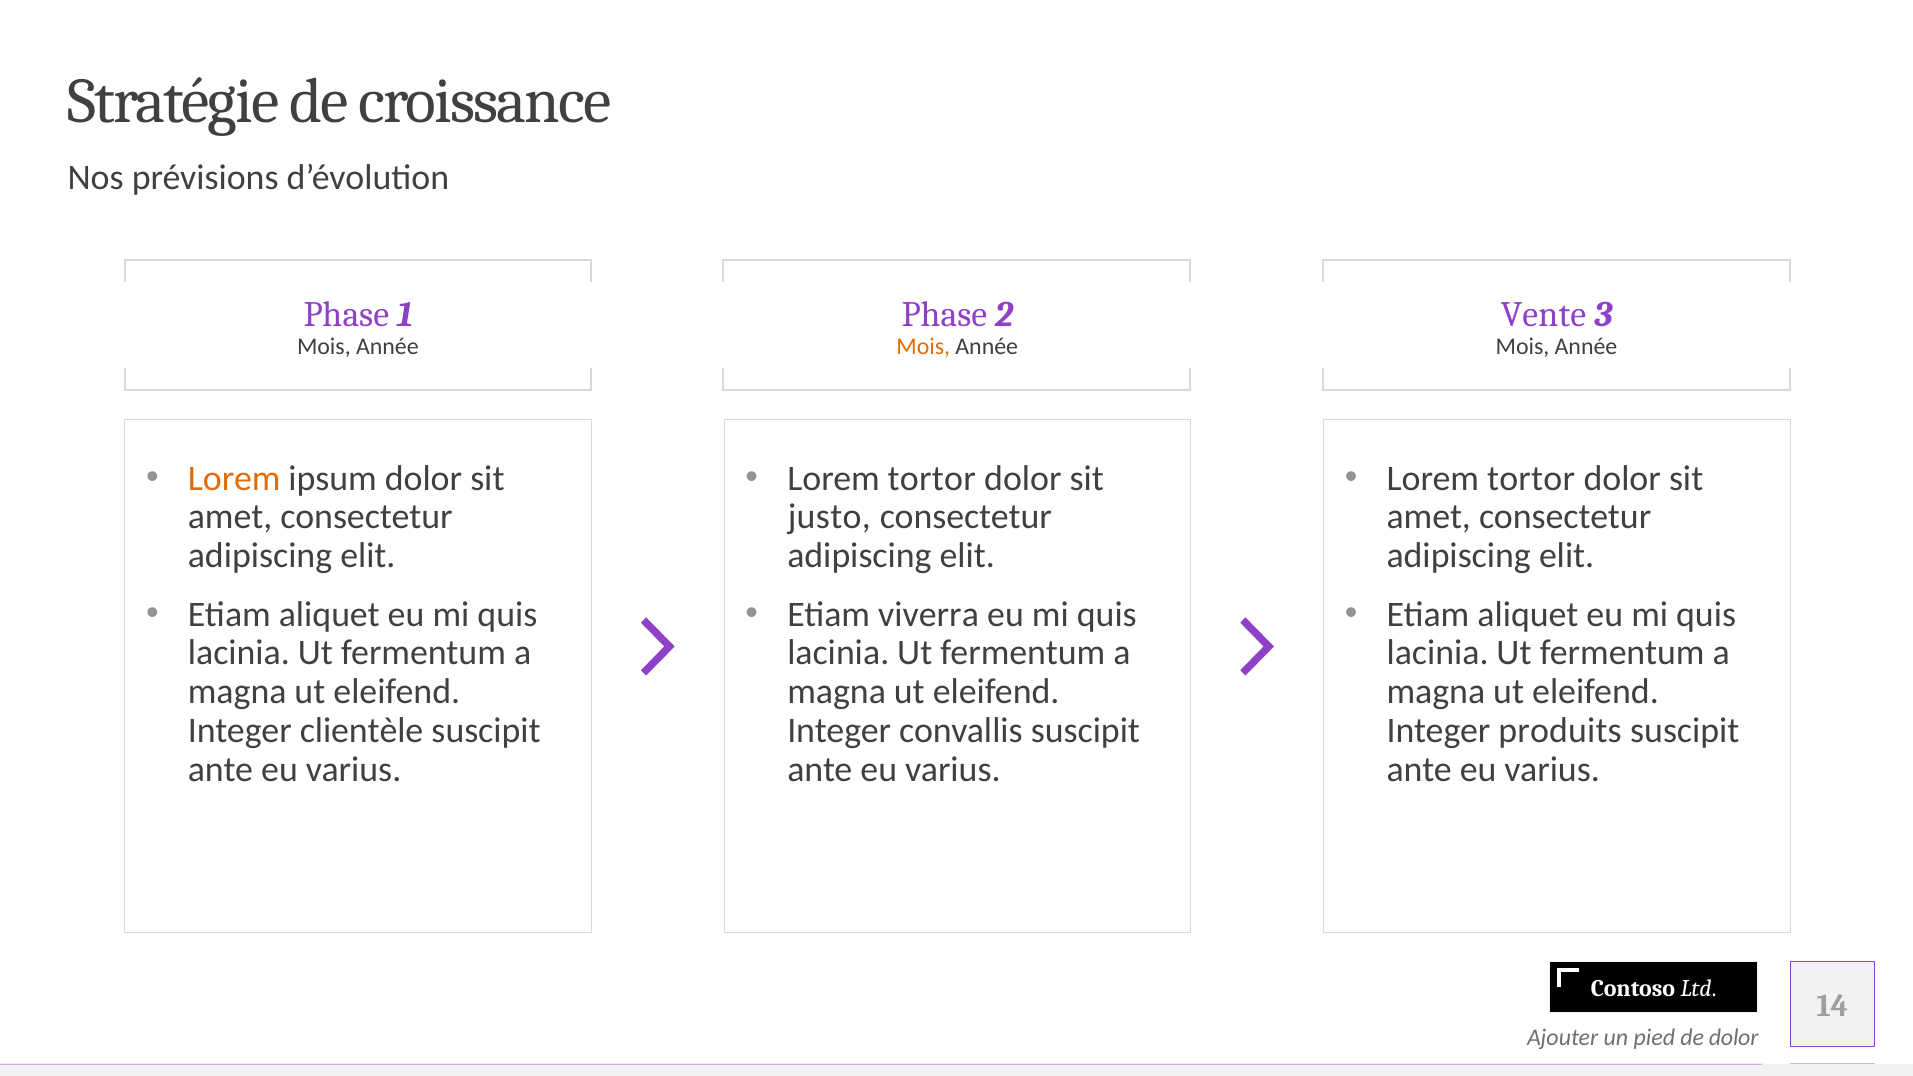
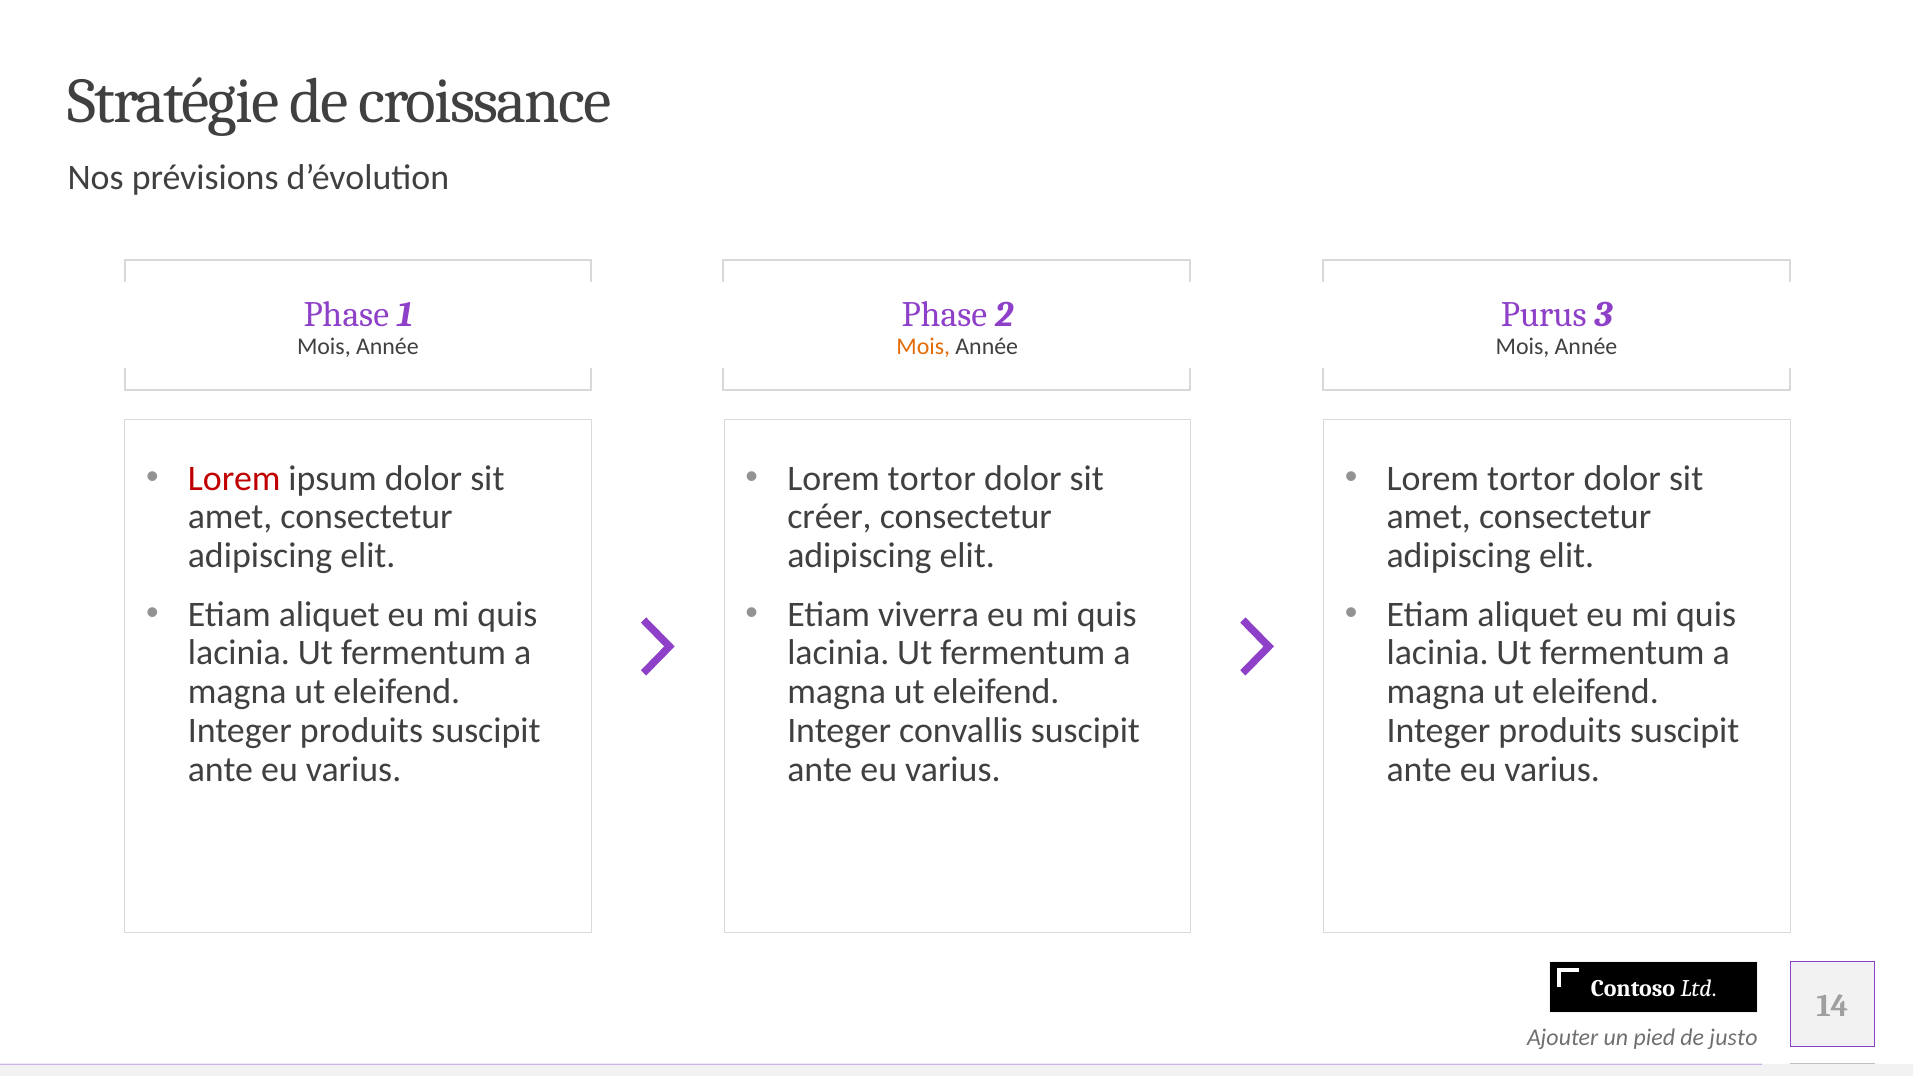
Vente: Vente -> Purus
Lorem at (234, 478) colour: orange -> red
justo: justo -> créer
clientèle at (362, 731): clientèle -> produits
de dolor: dolor -> justo
